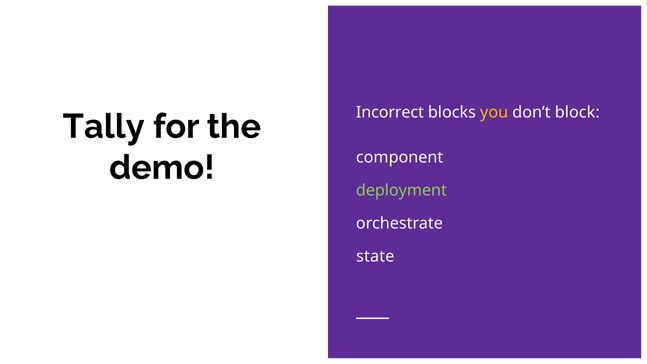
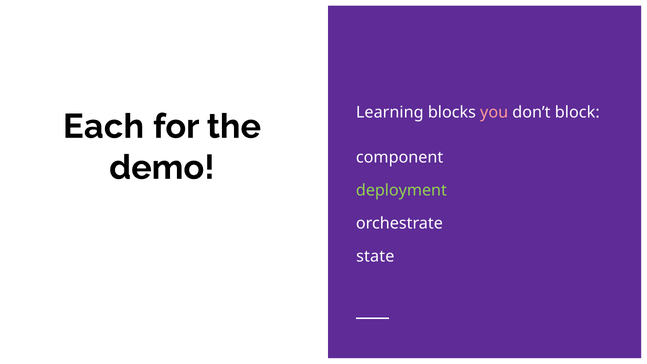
Incorrect: Incorrect -> Learning
you colour: yellow -> pink
Tally: Tally -> Each
